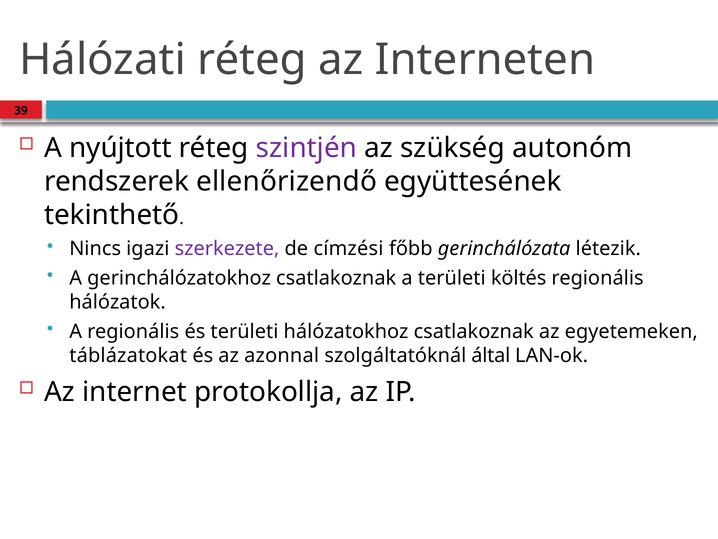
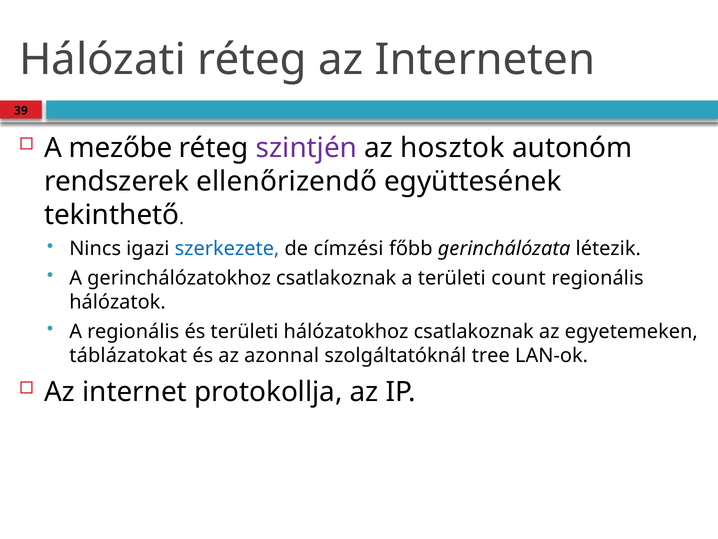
nyújtott: nyújtott -> mezőbe
szükség: szükség -> hosztok
szerkezete colour: purple -> blue
költés: költés -> count
által: által -> tree
